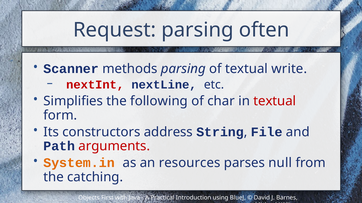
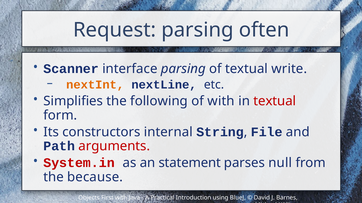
methods: methods -> interface
nextInt colour: red -> orange
of char: char -> with
address: address -> internal
System.in colour: orange -> red
resources: resources -> statement
catching: catching -> because
